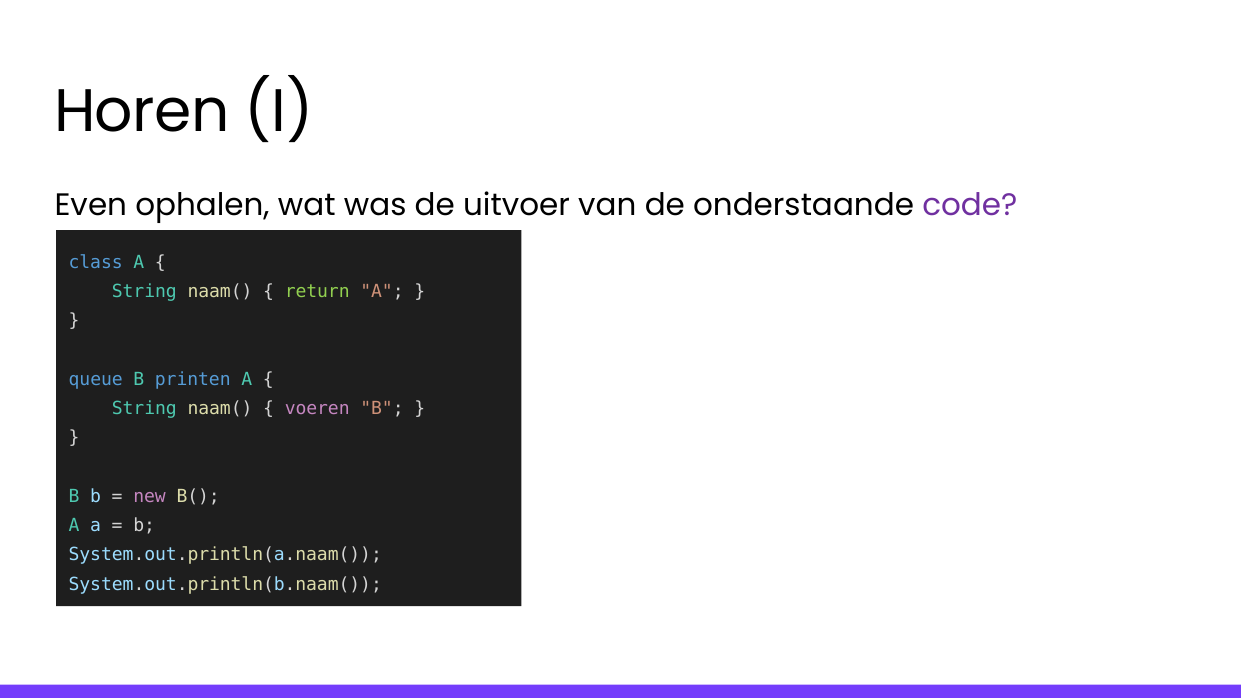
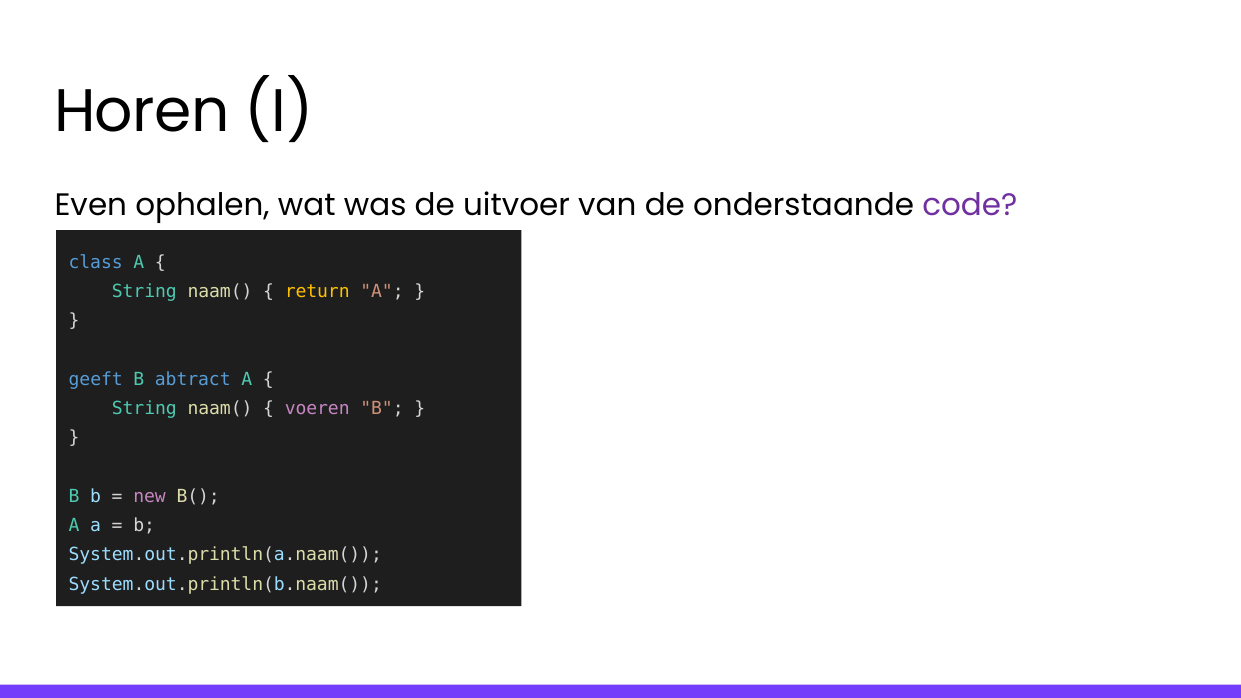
return colour: light green -> yellow
queue: queue -> geeft
printen: printen -> abtract
